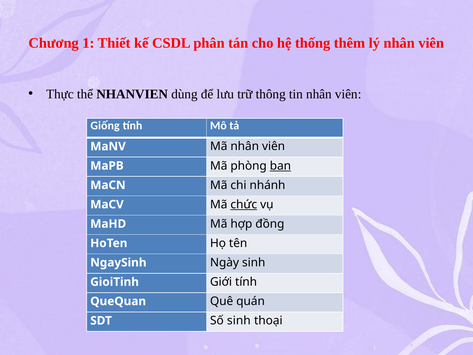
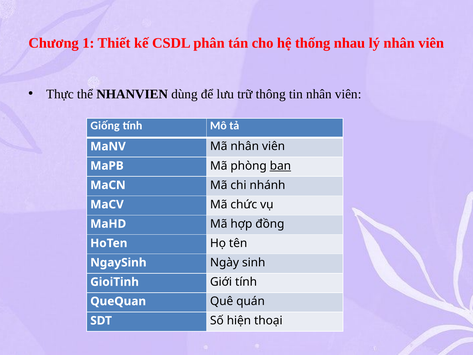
thêm: thêm -> nhau
chức underline: present -> none
Số sinh: sinh -> hiện
